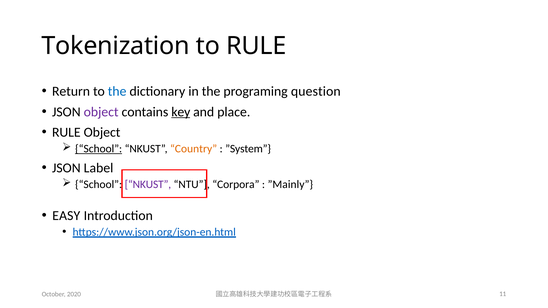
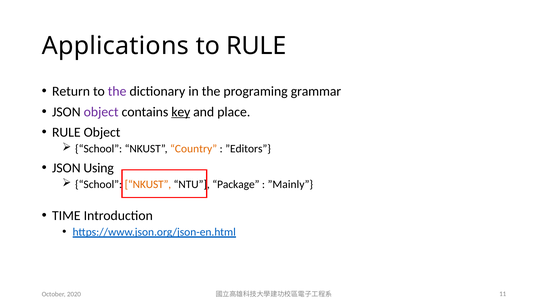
Tokenization: Tokenization -> Applications
the at (117, 91) colour: blue -> purple
question: question -> grammar
School at (99, 149) underline: present -> none
”System: ”System -> ”Editors
Label: Label -> Using
NKUST at (148, 185) colour: purple -> orange
Corpora: Corpora -> Package
EASY: EASY -> TIME
